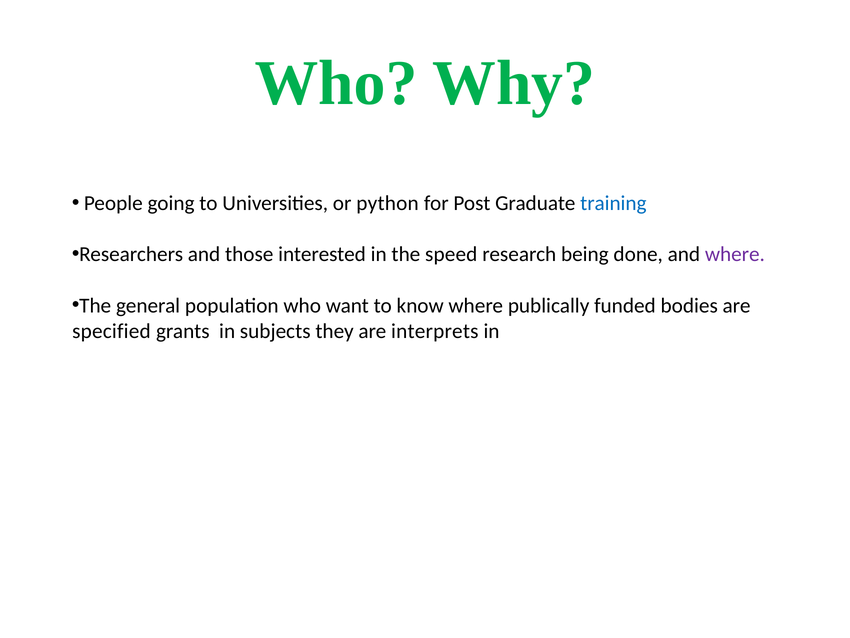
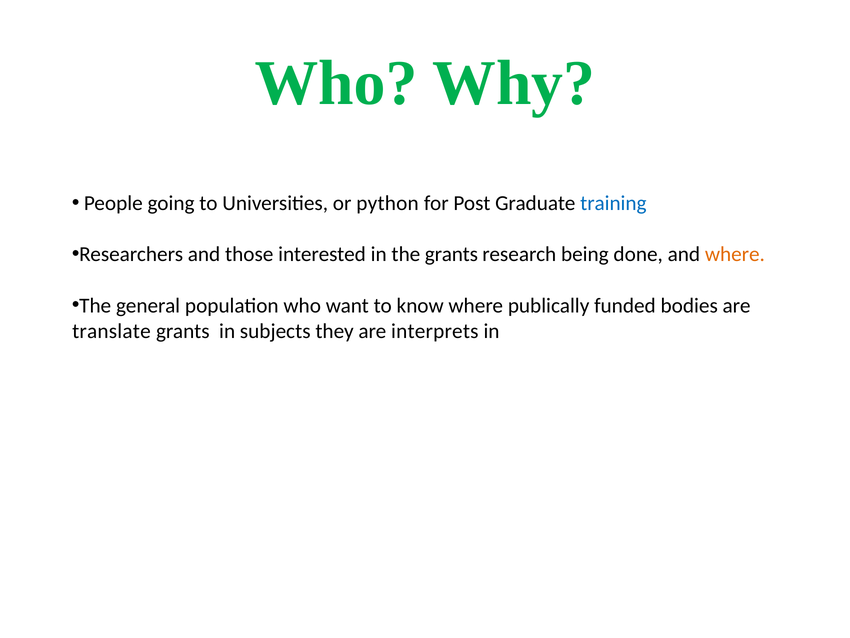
the speed: speed -> grants
where at (735, 254) colour: purple -> orange
specified: specified -> translate
